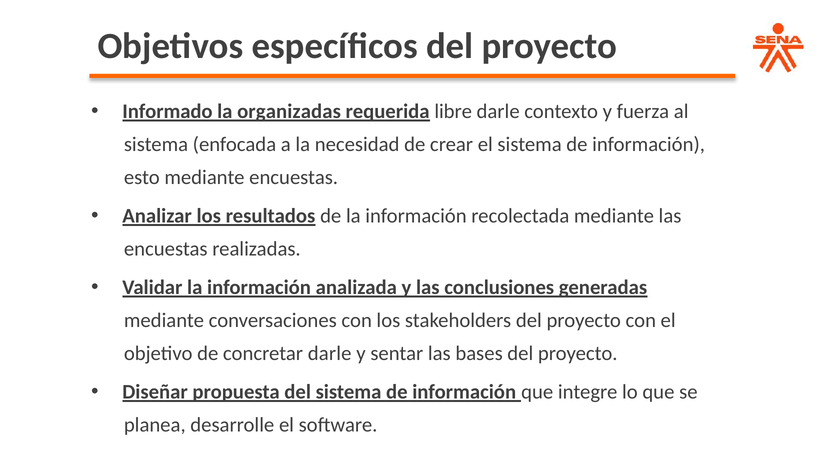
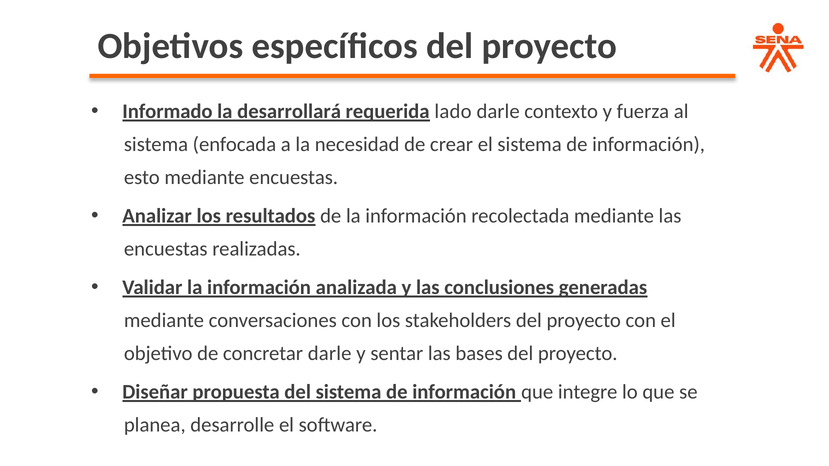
organizadas: organizadas -> desarrollará
libre: libre -> lado
